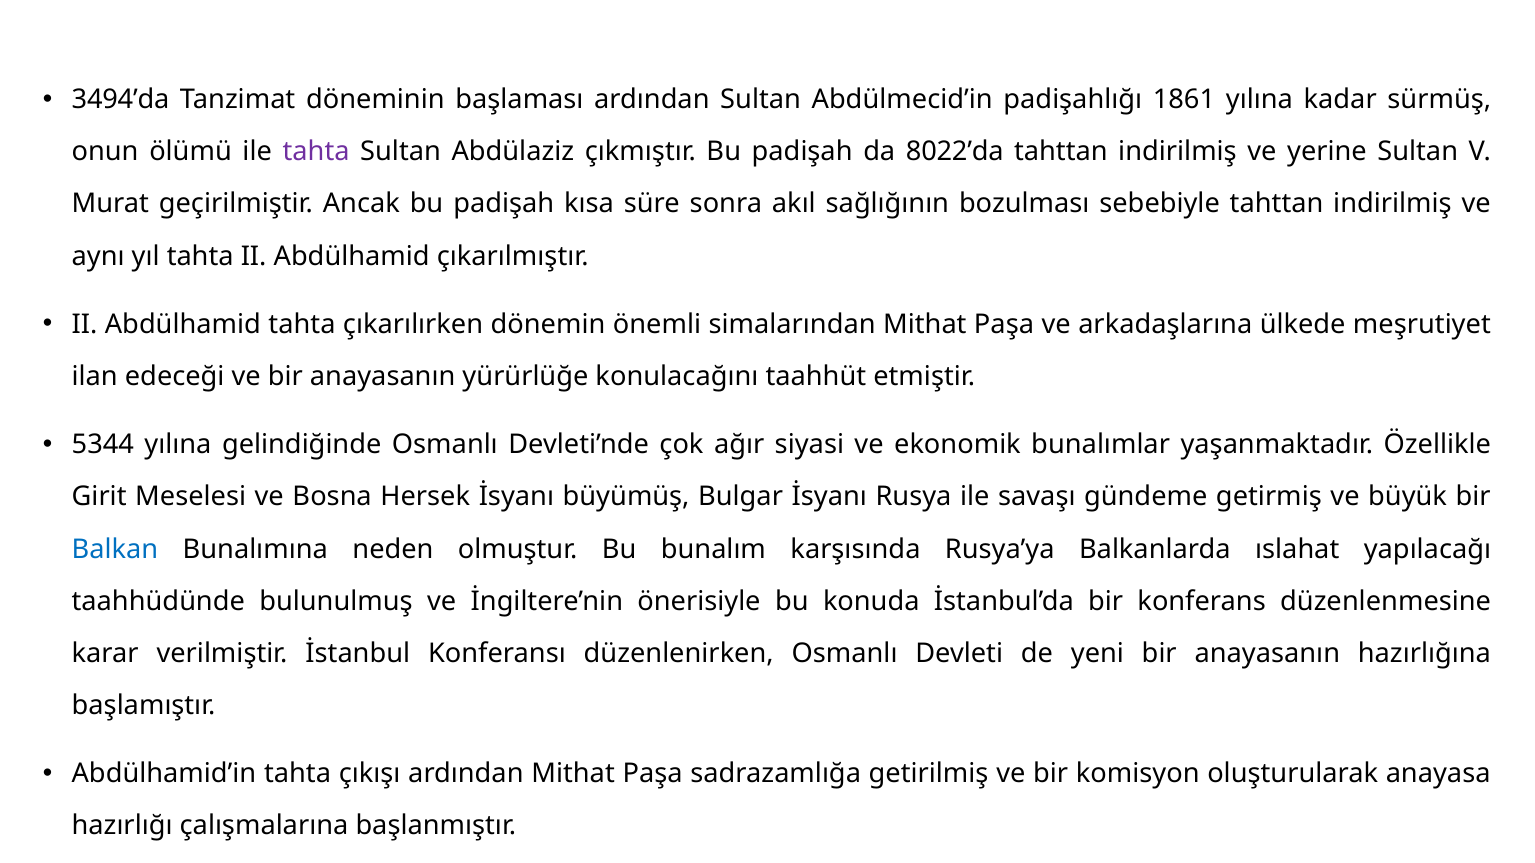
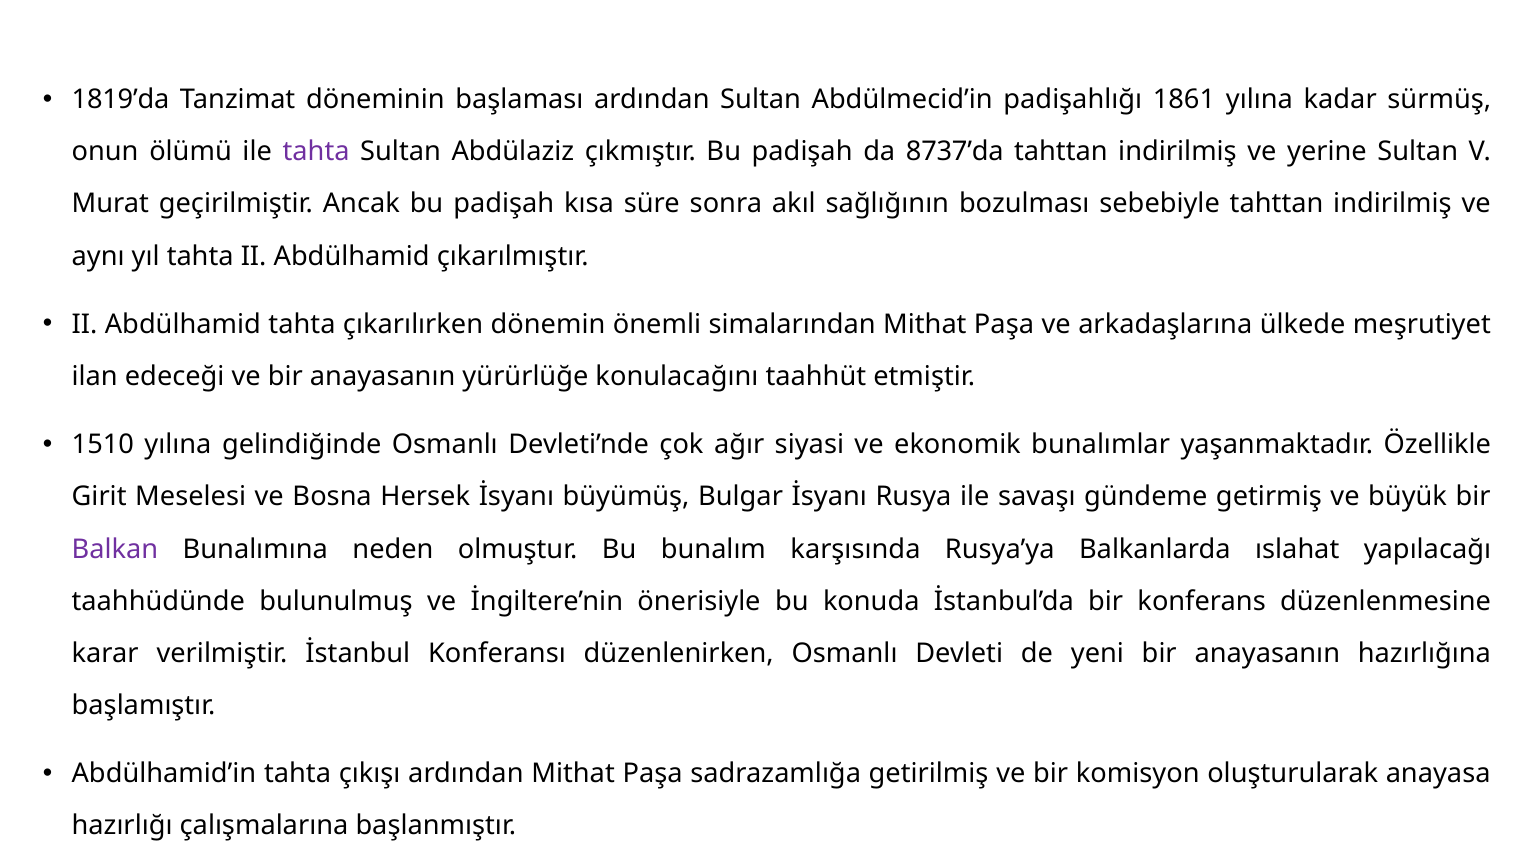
3494’da: 3494’da -> 1819’da
8022’da: 8022’da -> 8737’da
5344: 5344 -> 1510
Balkan colour: blue -> purple
